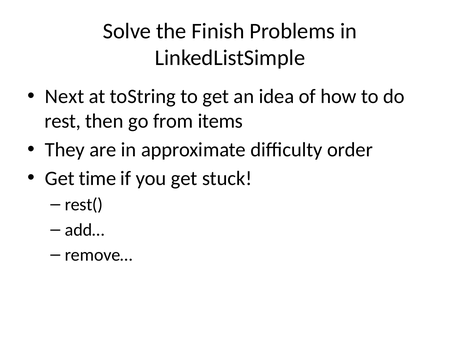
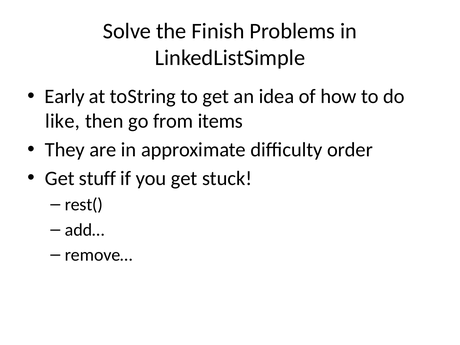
Next: Next -> Early
rest: rest -> like
time: time -> stuff
